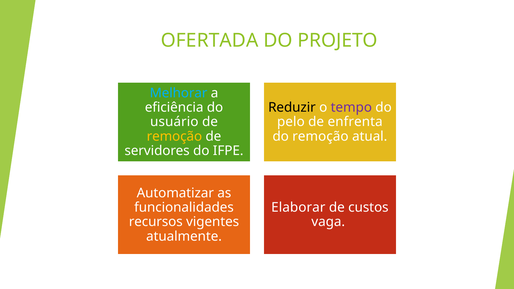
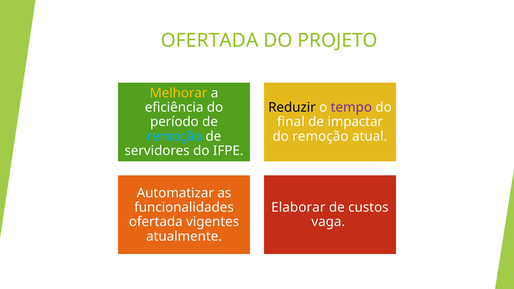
Melhorar colour: light blue -> yellow
usuário: usuário -> período
pelo: pelo -> final
enfrenta: enfrenta -> impactar
remoção at (174, 136) colour: yellow -> light blue
recursos at (156, 222): recursos -> ofertada
